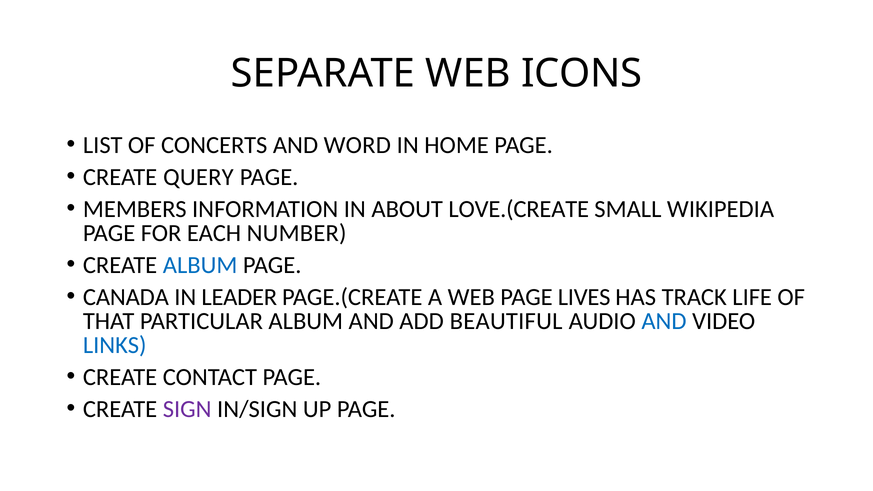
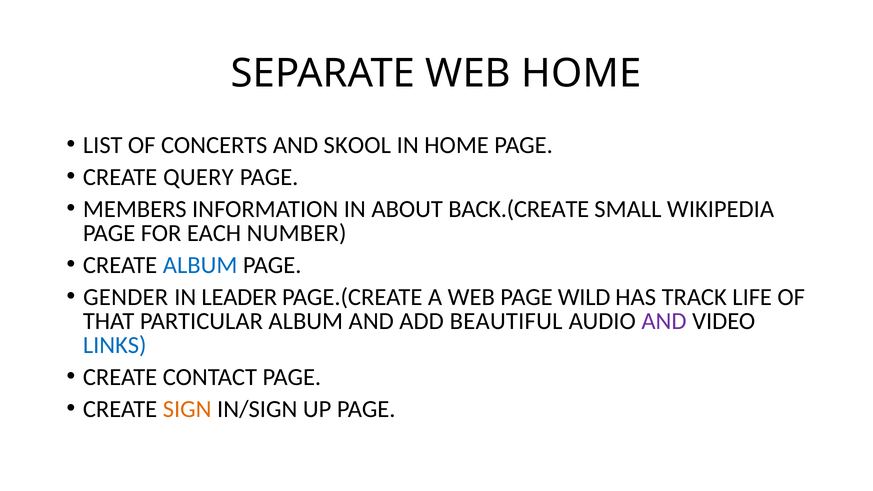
WEB ICONS: ICONS -> HOME
WORD: WORD -> SKOOL
LOVE.(CREATE: LOVE.(CREATE -> BACK.(CREATE
CANADA: CANADA -> GENDER
LIVES: LIVES -> WILD
AND at (664, 321) colour: blue -> purple
SIGN colour: purple -> orange
